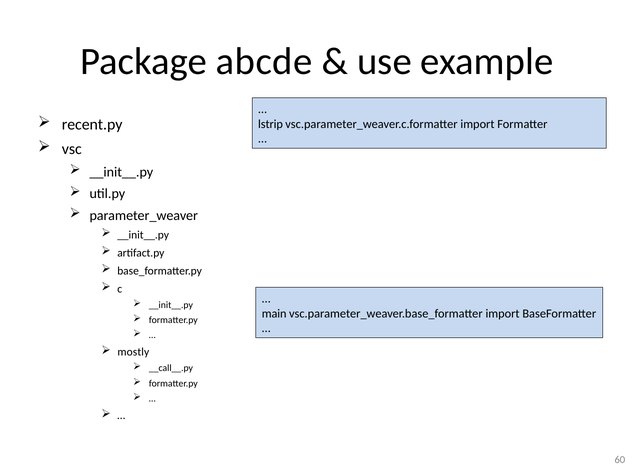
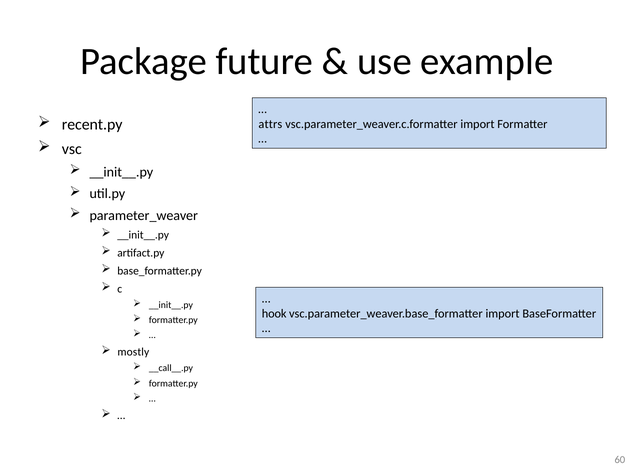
abcde: abcde -> future
lstrip: lstrip -> attrs
main: main -> hook
